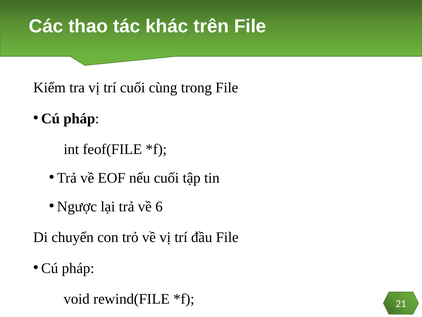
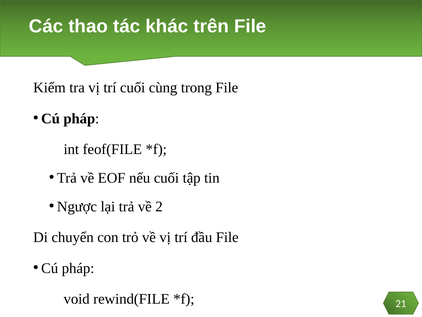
6: 6 -> 2
